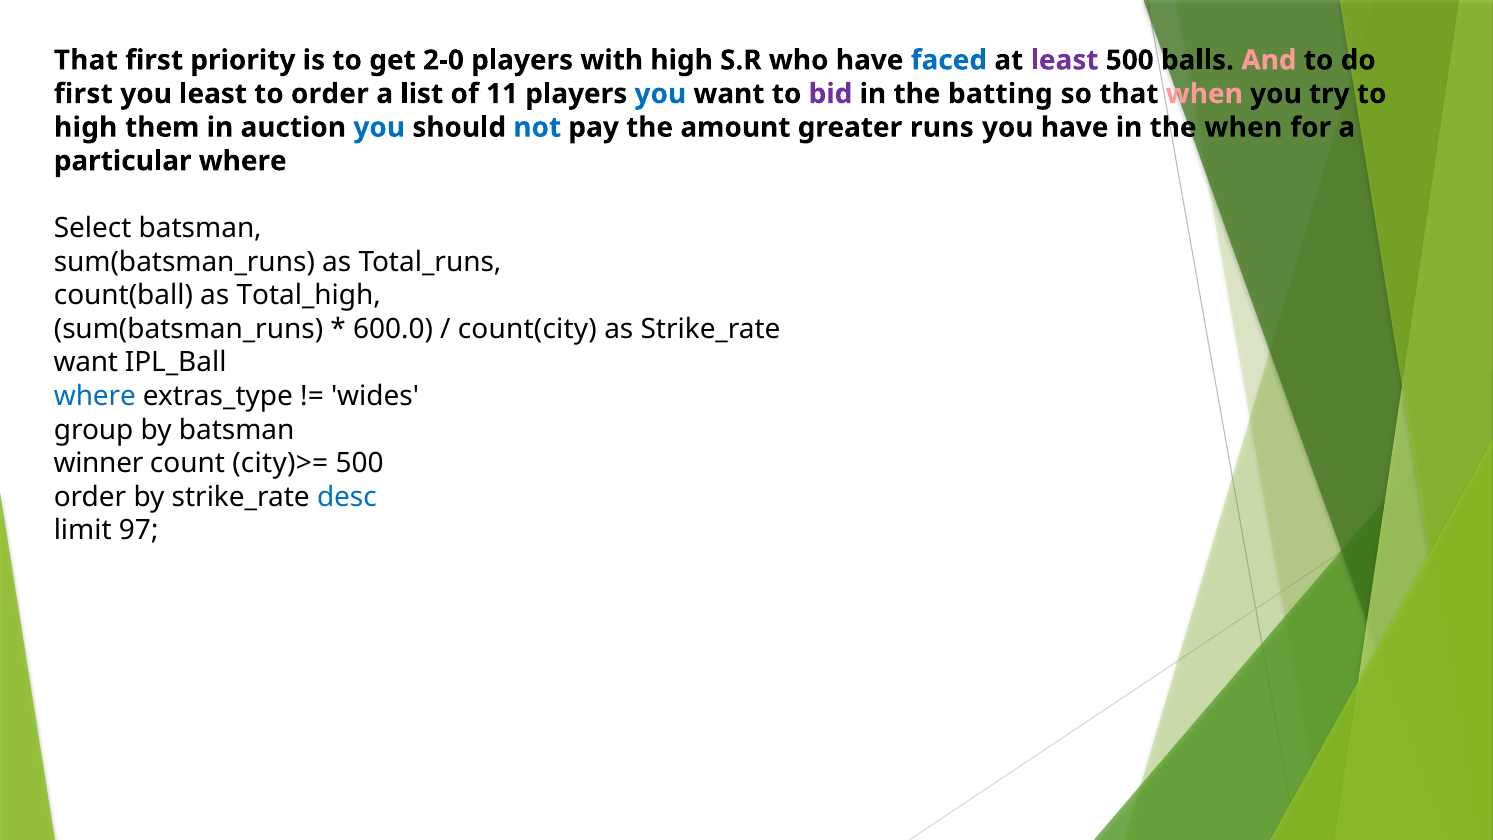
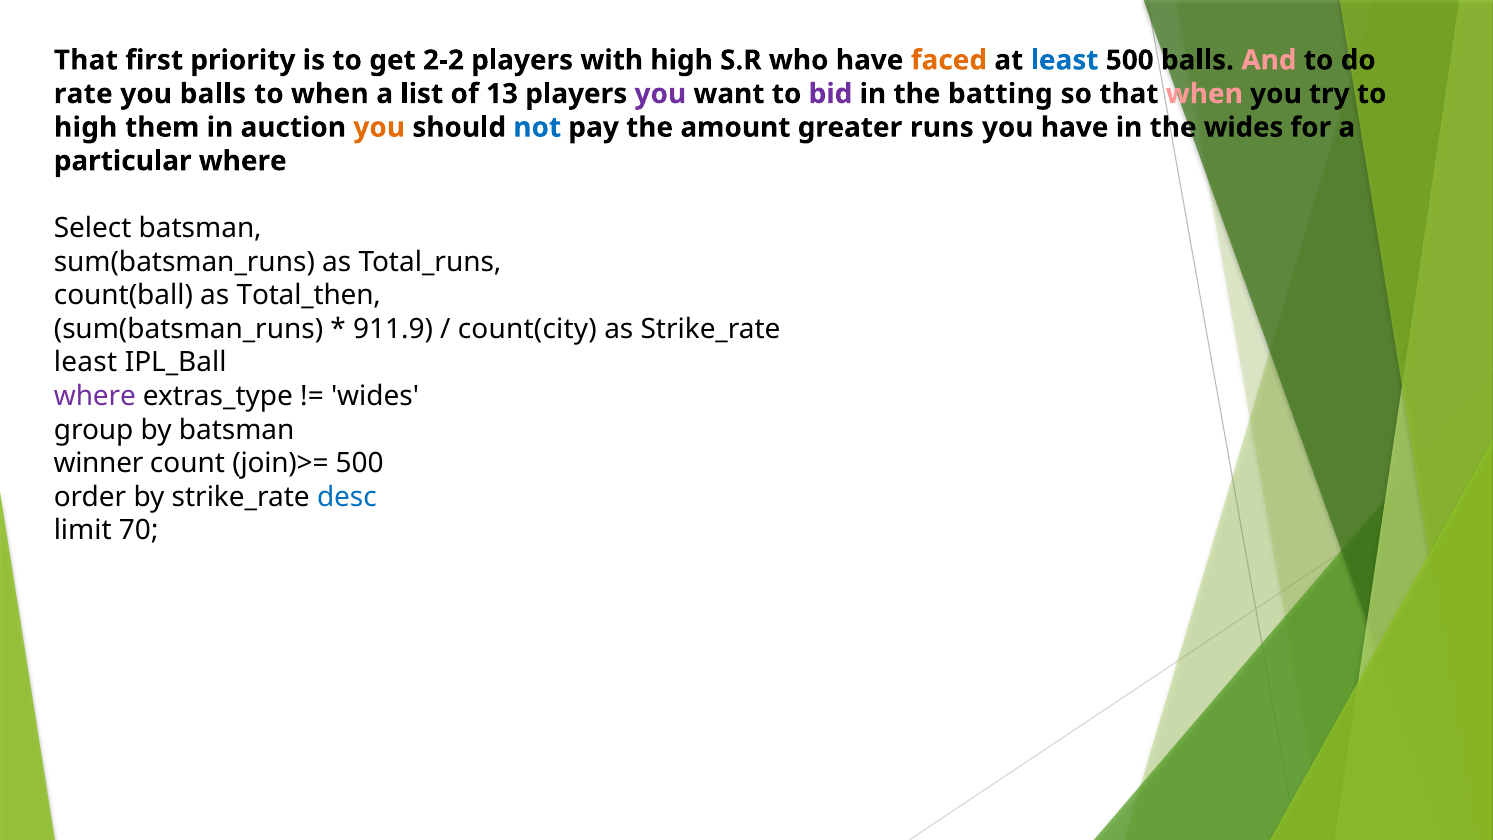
2-0: 2-0 -> 2-2
faced colour: blue -> orange
least at (1065, 60) colour: purple -> blue
first at (83, 94): first -> rate
you least: least -> balls
to order: order -> when
11: 11 -> 13
you at (660, 94) colour: blue -> purple
you at (379, 127) colour: blue -> orange
the when: when -> wides
Total_high: Total_high -> Total_then
600.0: 600.0 -> 911.9
want at (86, 363): want -> least
where at (95, 396) colour: blue -> purple
city)>=: city)>= -> join)>=
97: 97 -> 70
